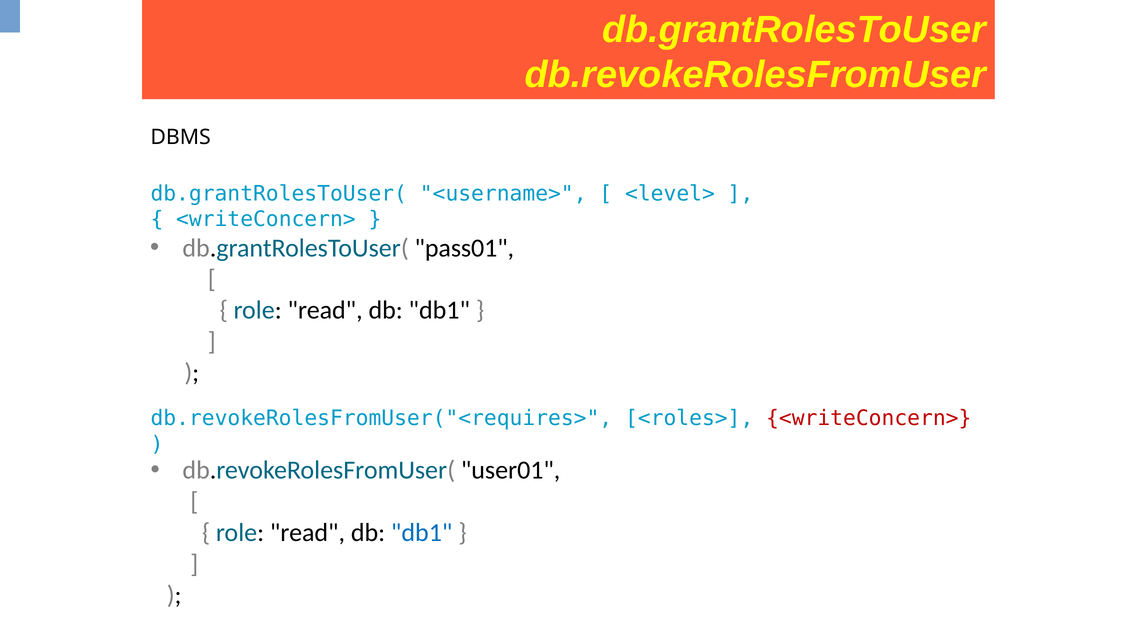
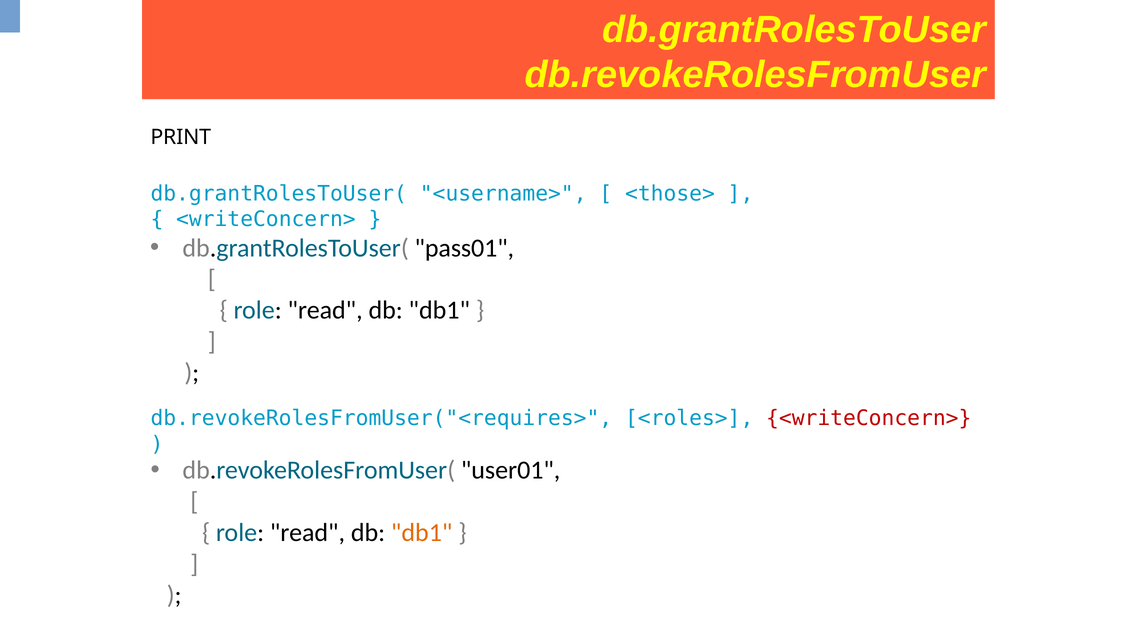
DBMS: DBMS -> PRINT
<level>: <level> -> <those>
db1 at (422, 533) colour: blue -> orange
